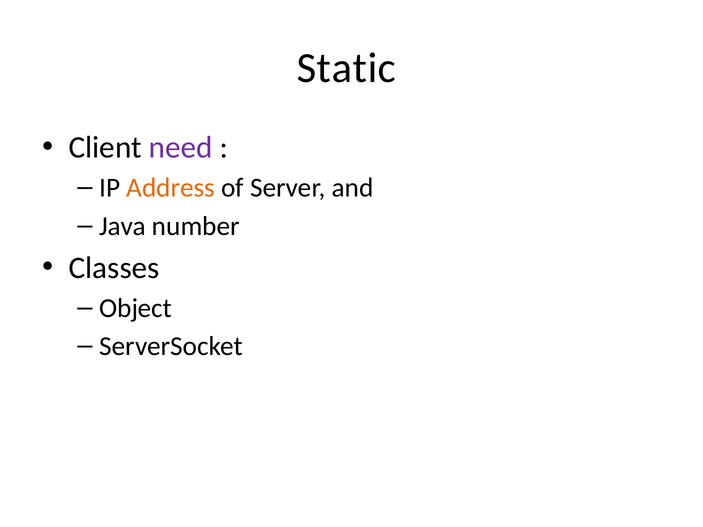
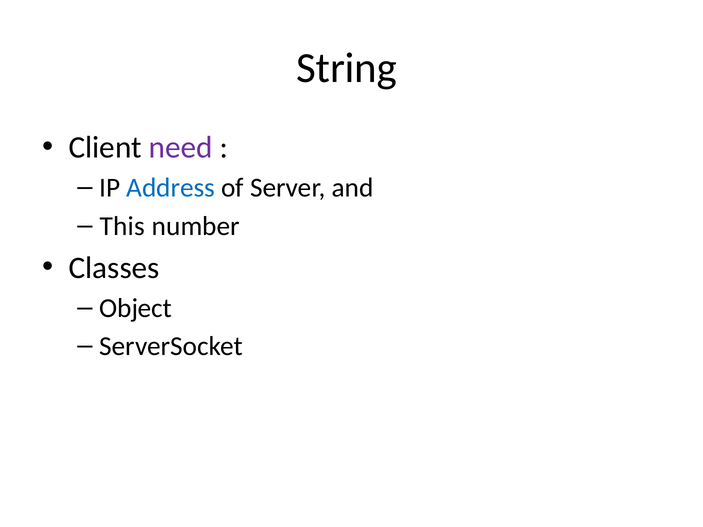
Static: Static -> String
Address colour: orange -> blue
Java: Java -> This
